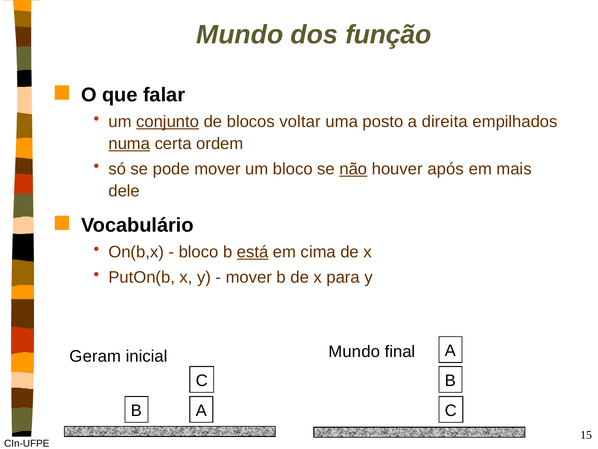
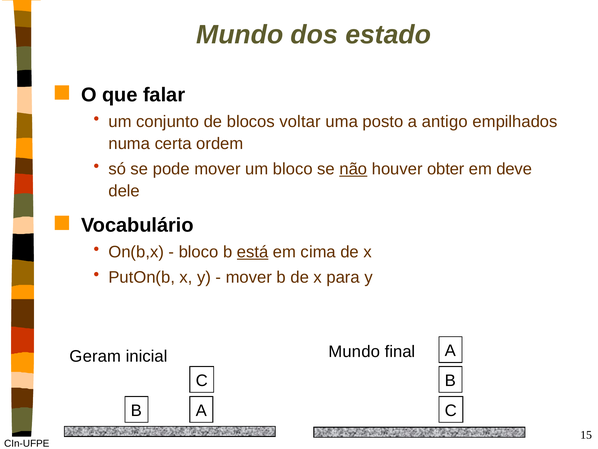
função: função -> estado
conjunto underline: present -> none
direita: direita -> antigo
numa underline: present -> none
após: após -> obter
mais: mais -> deve
